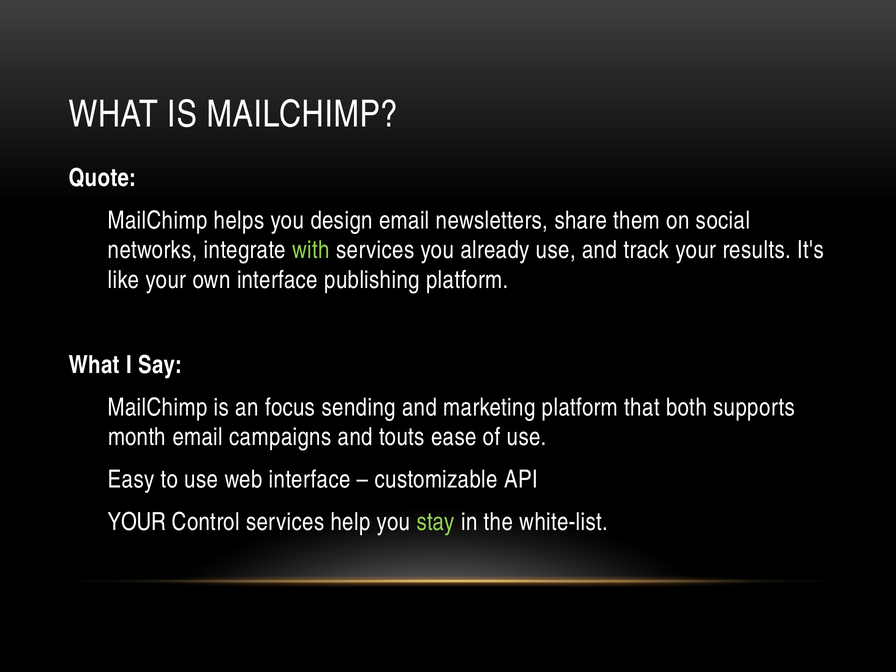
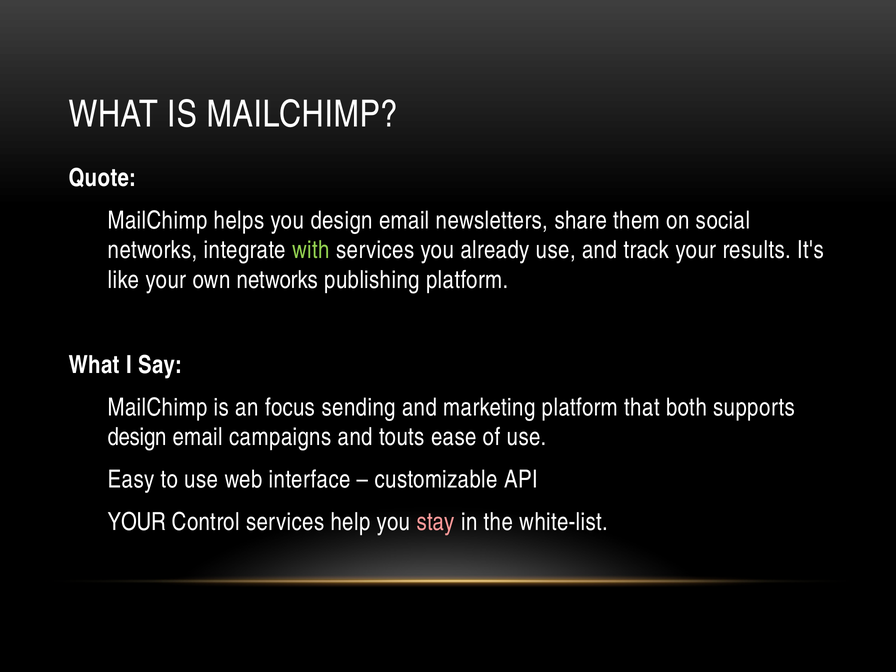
own interface: interface -> networks
month at (137, 437): month -> design
stay colour: light green -> pink
